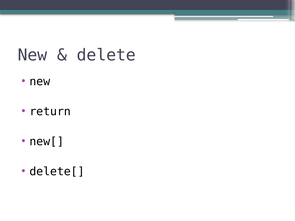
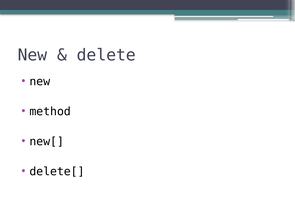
return: return -> method
